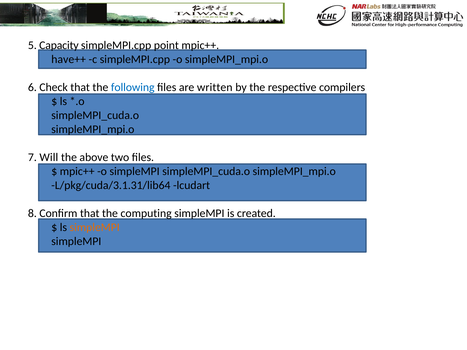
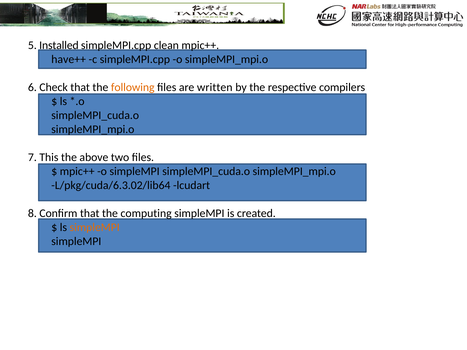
Capacity: Capacity -> Installed
point: point -> clean
following colour: blue -> orange
Will: Will -> This
L/pkg/cuda/3.1.31/lib64: L/pkg/cuda/3.1.31/lib64 -> L/pkg/cuda/6.3.02/lib64
